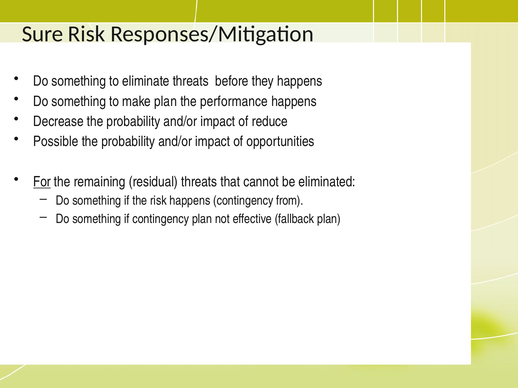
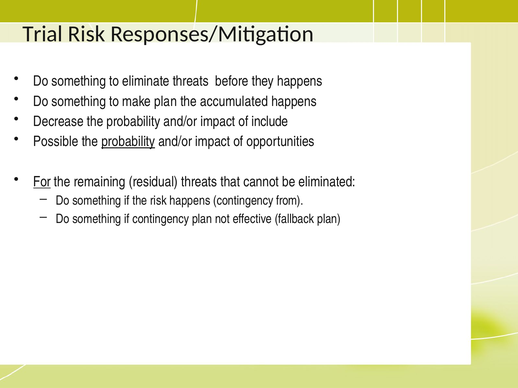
Sure: Sure -> Trial
performance: performance -> accumulated
reduce: reduce -> include
probability at (128, 142) underline: none -> present
